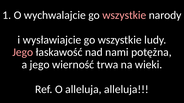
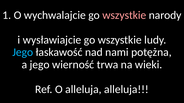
Jego at (23, 52) colour: pink -> light blue
